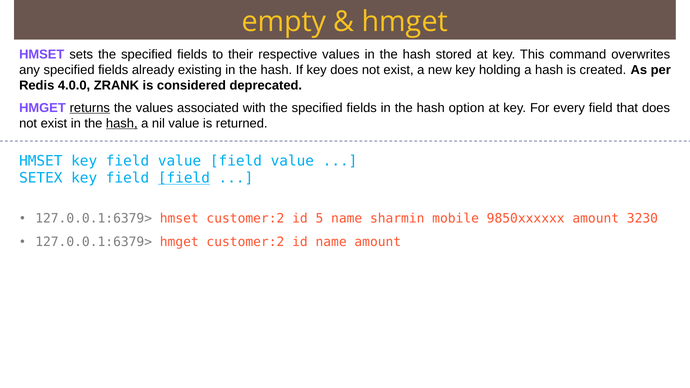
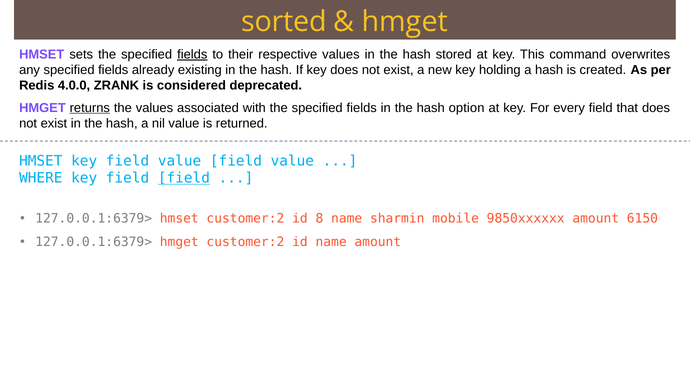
empty: empty -> sorted
fields at (192, 54) underline: none -> present
hash at (122, 123) underline: present -> none
SETEX: SETEX -> WHERE
5: 5 -> 8
3230: 3230 -> 6150
